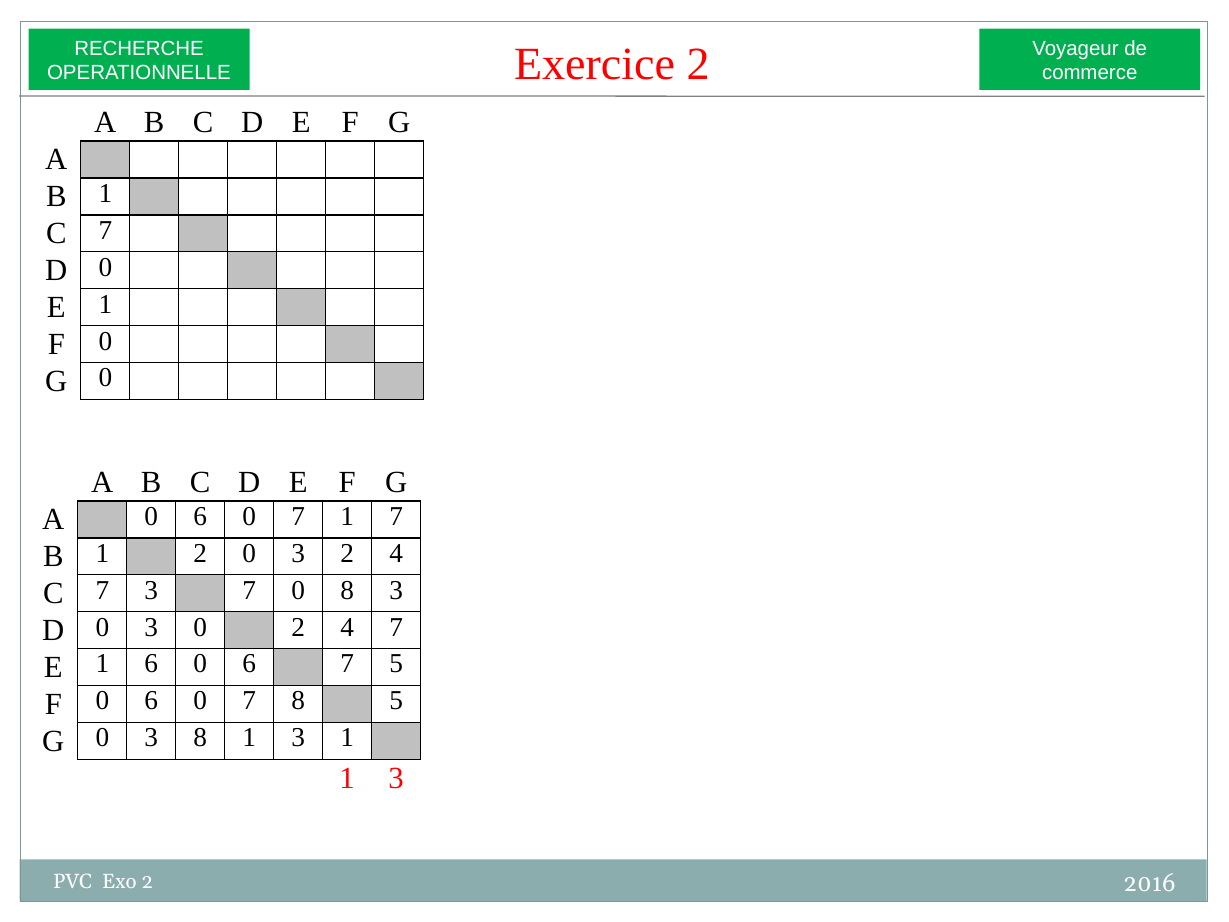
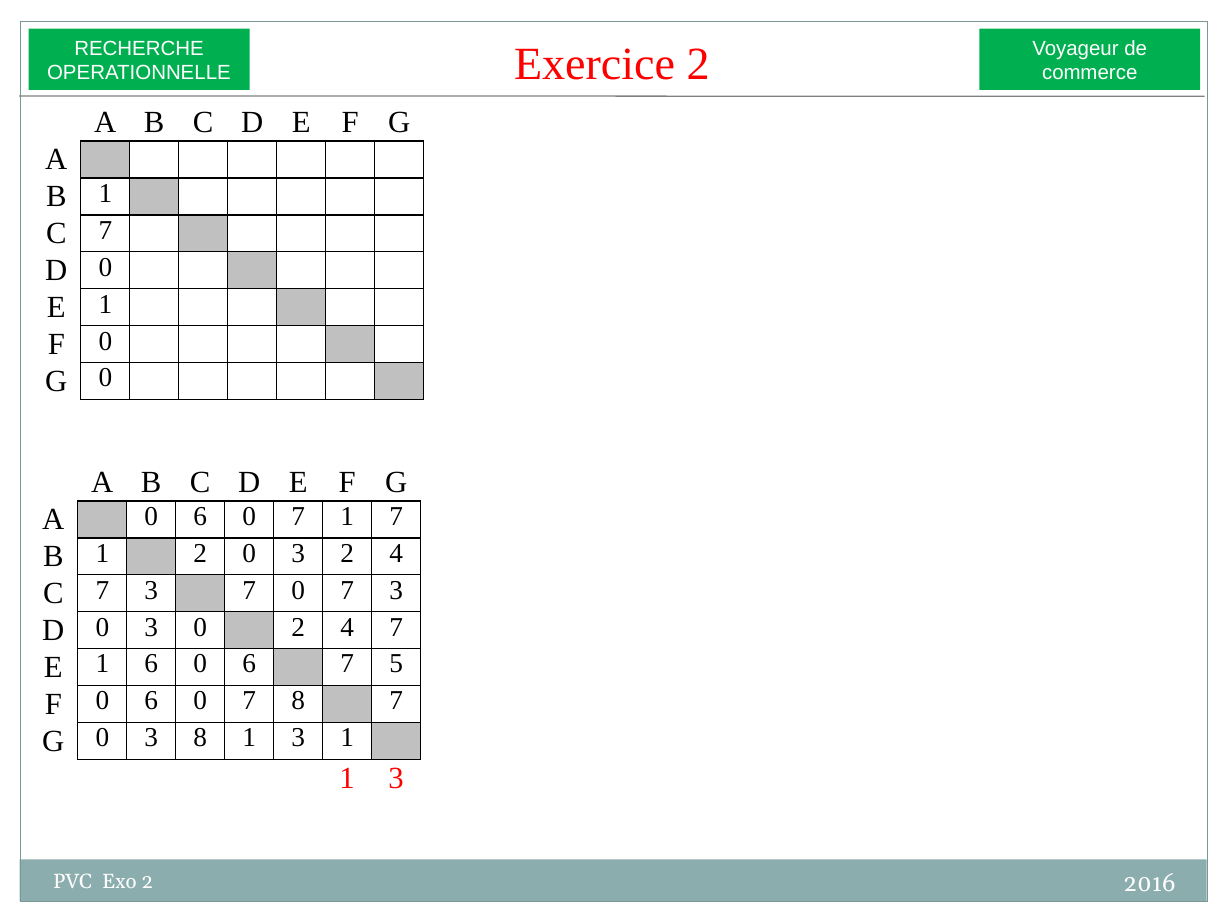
7 0 8: 8 -> 7
8 5: 5 -> 7
